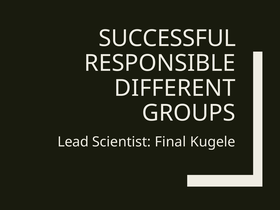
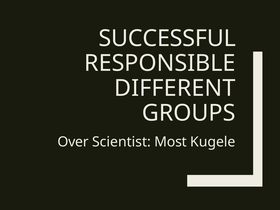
Lead: Lead -> Over
Final: Final -> Most
